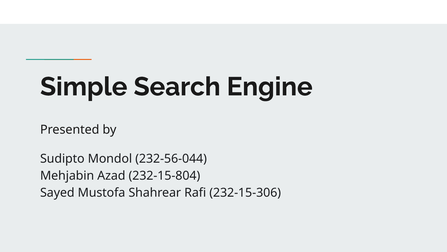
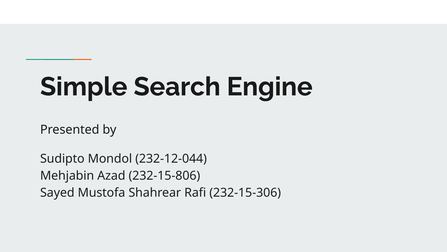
232-56-044: 232-56-044 -> 232-12-044
232-15-804: 232-15-804 -> 232-15-806
